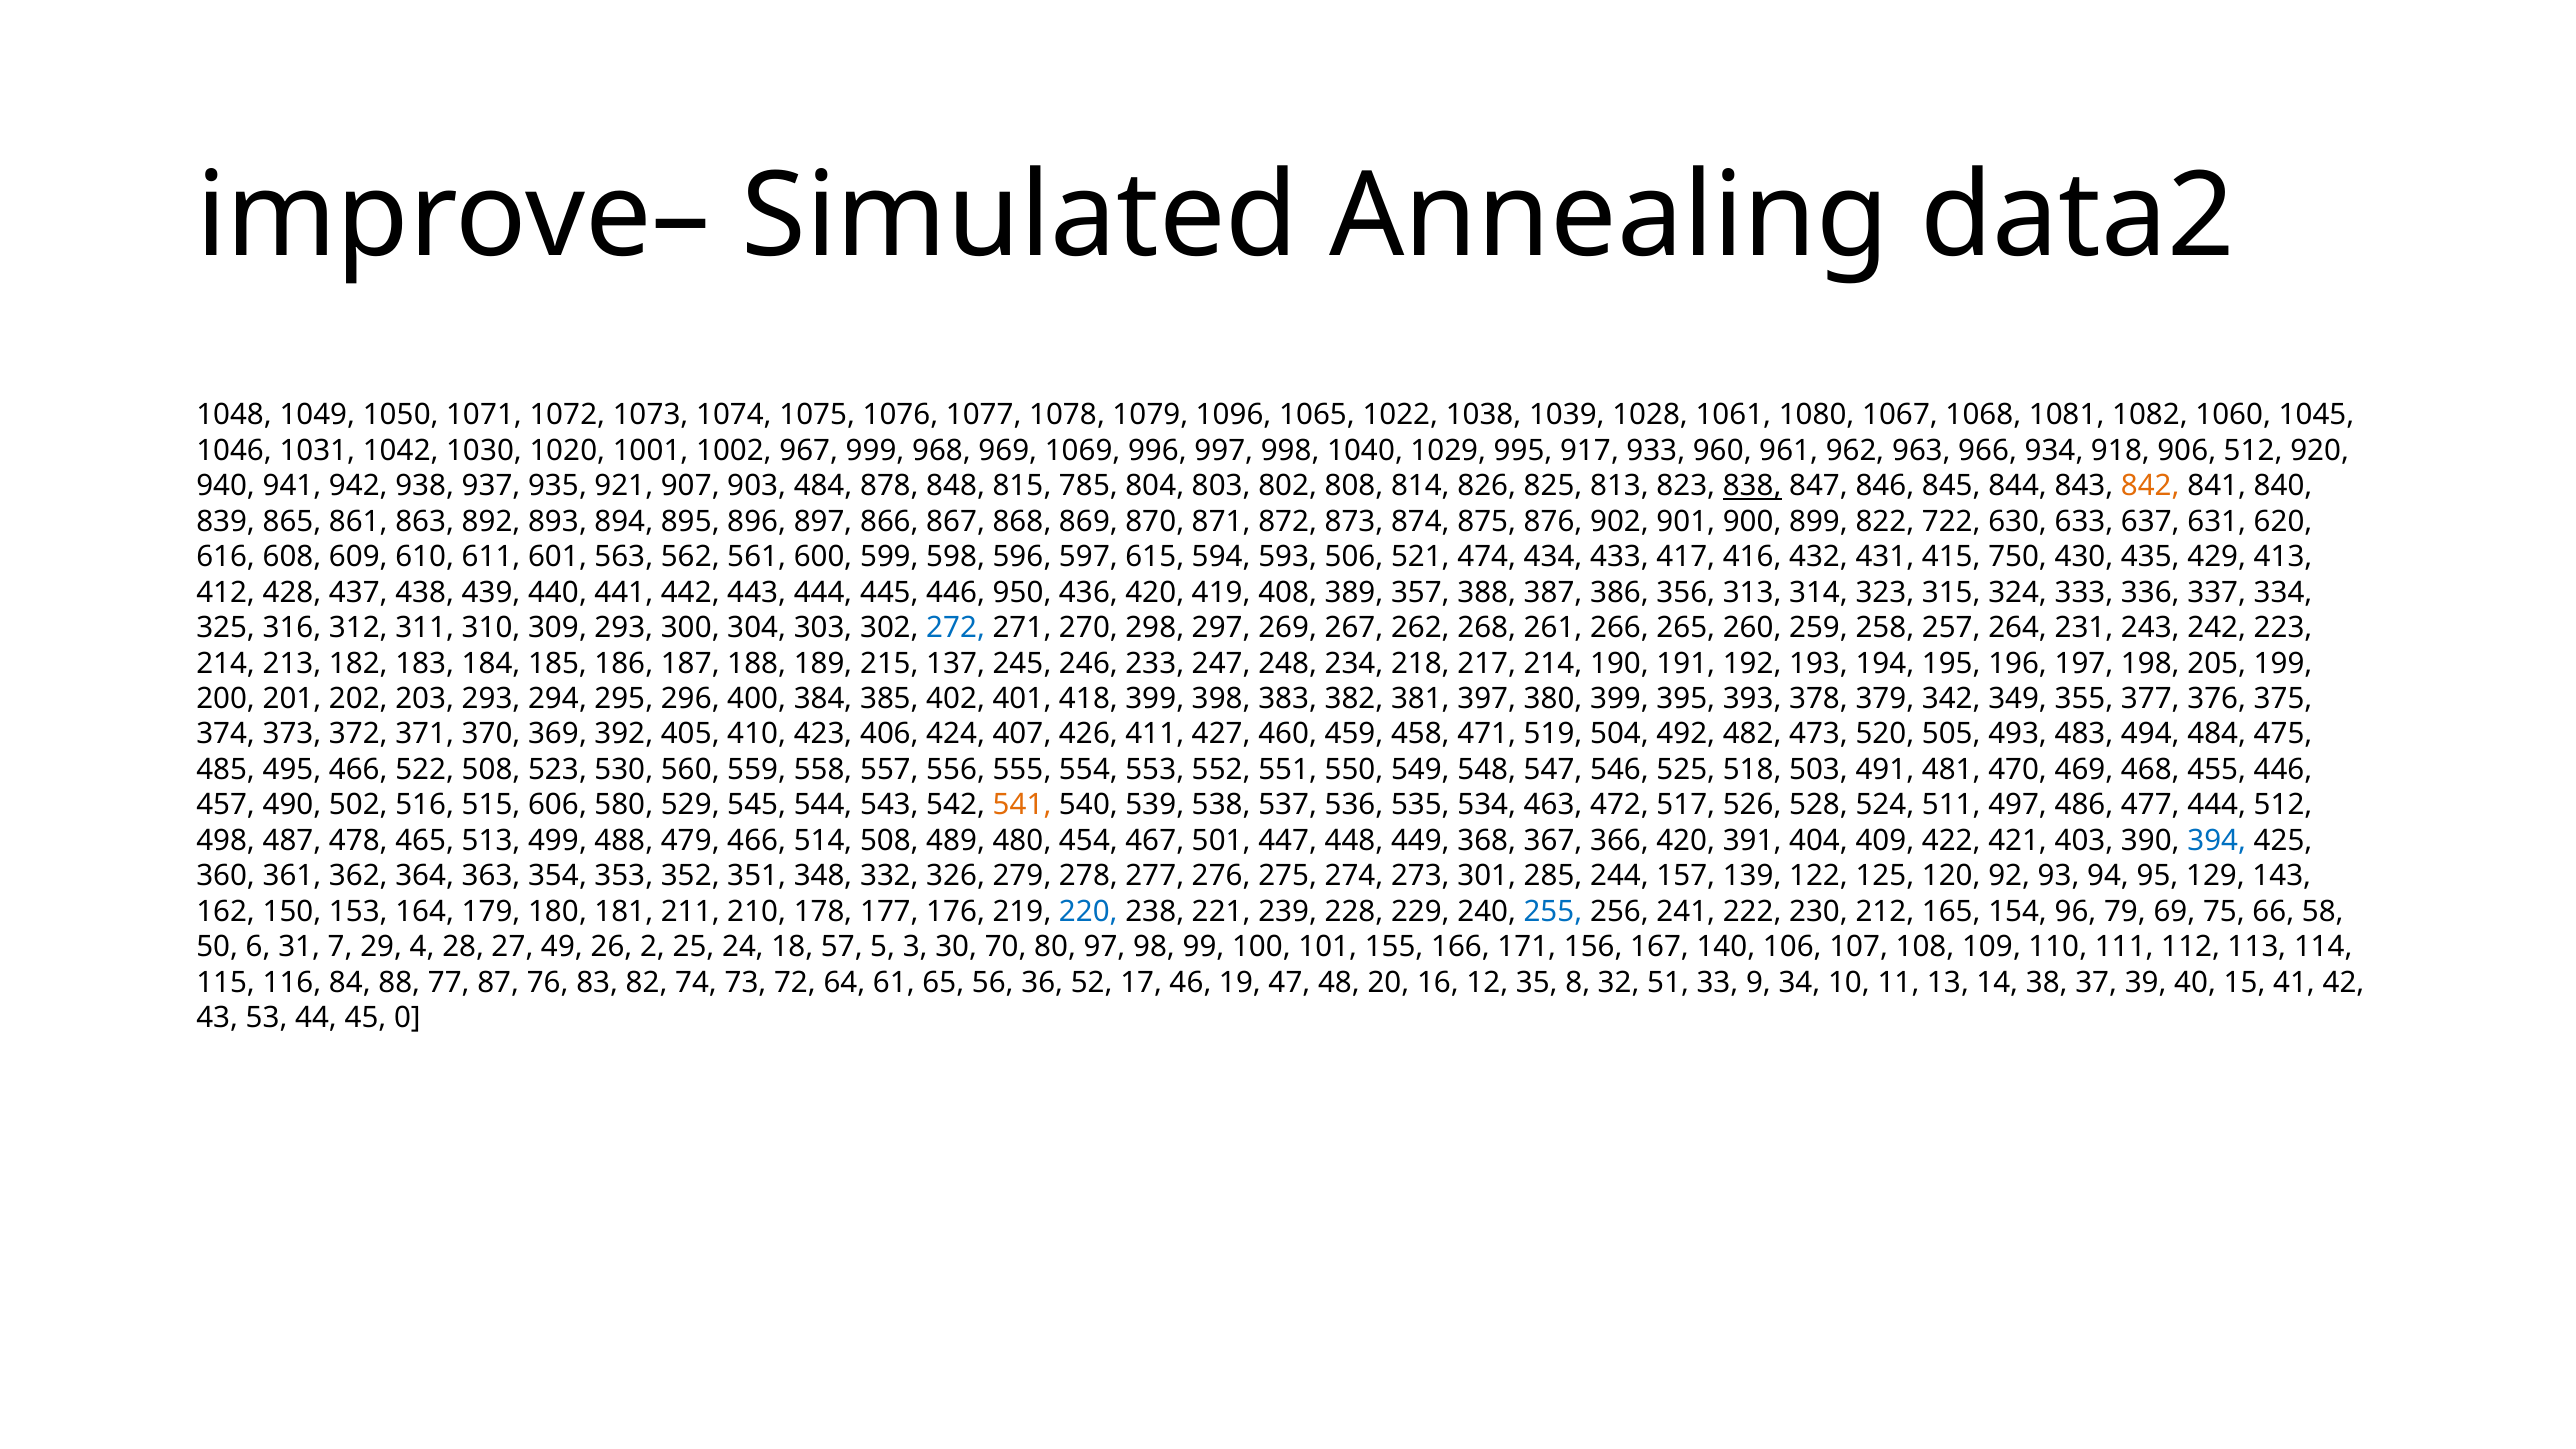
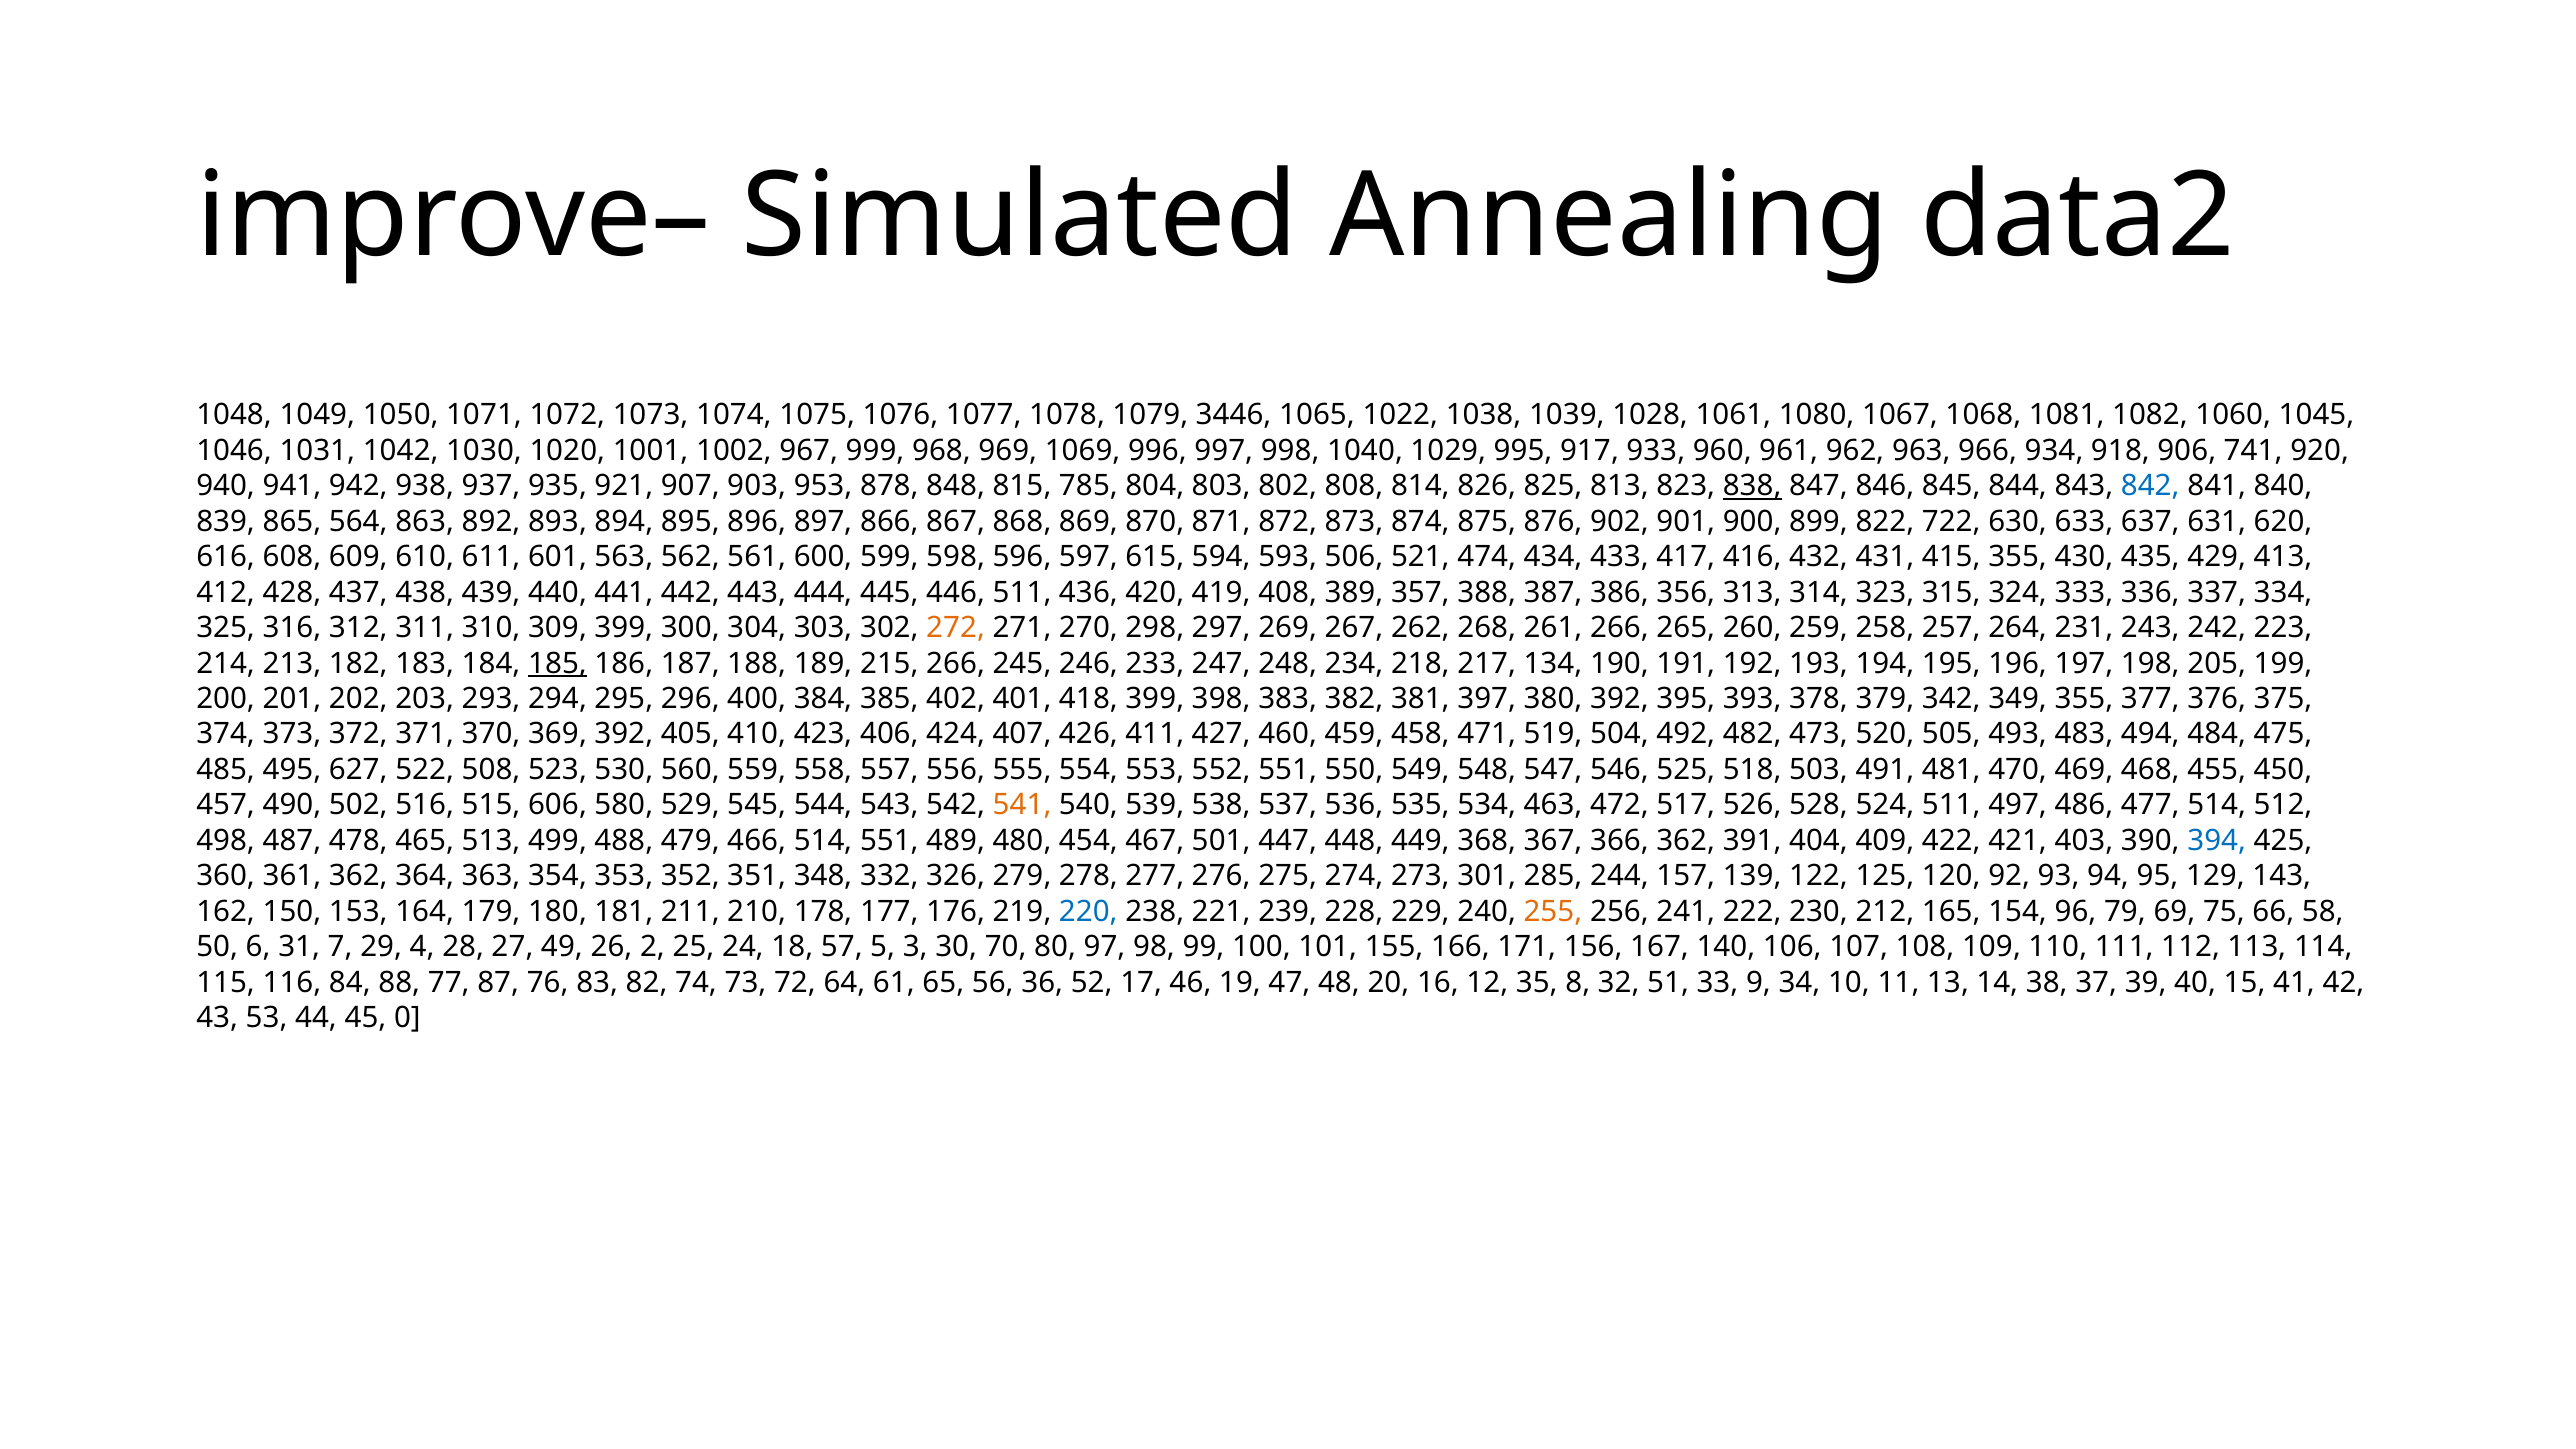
1096: 1096 -> 3446
906 512: 512 -> 741
903 484: 484 -> 953
842 colour: orange -> blue
861: 861 -> 564
415 750: 750 -> 355
446 950: 950 -> 511
309 293: 293 -> 399
272 colour: blue -> orange
185 underline: none -> present
215 137: 137 -> 266
217 214: 214 -> 134
380 399: 399 -> 392
495 466: 466 -> 627
455 446: 446 -> 450
477 444: 444 -> 514
514 508: 508 -> 551
366 420: 420 -> 362
255 colour: blue -> orange
